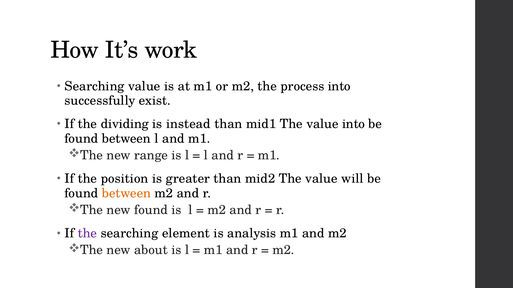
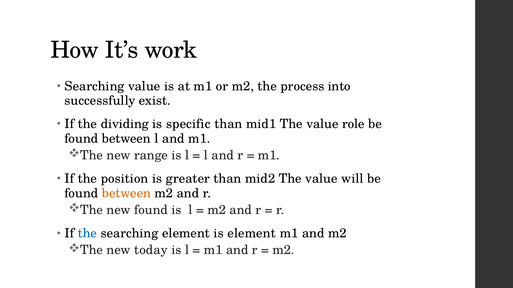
instead: instead -> specific
value into: into -> role
the at (87, 234) colour: purple -> blue
is analysis: analysis -> element
about: about -> today
